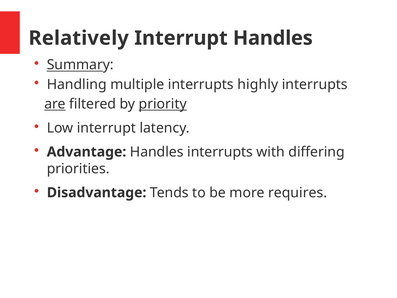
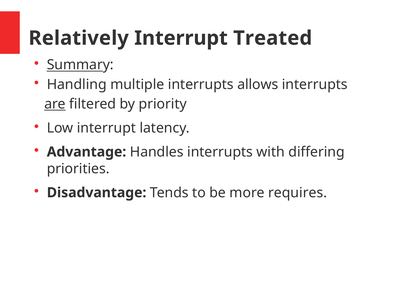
Interrupt Handles: Handles -> Treated
highly: highly -> allows
priority underline: present -> none
